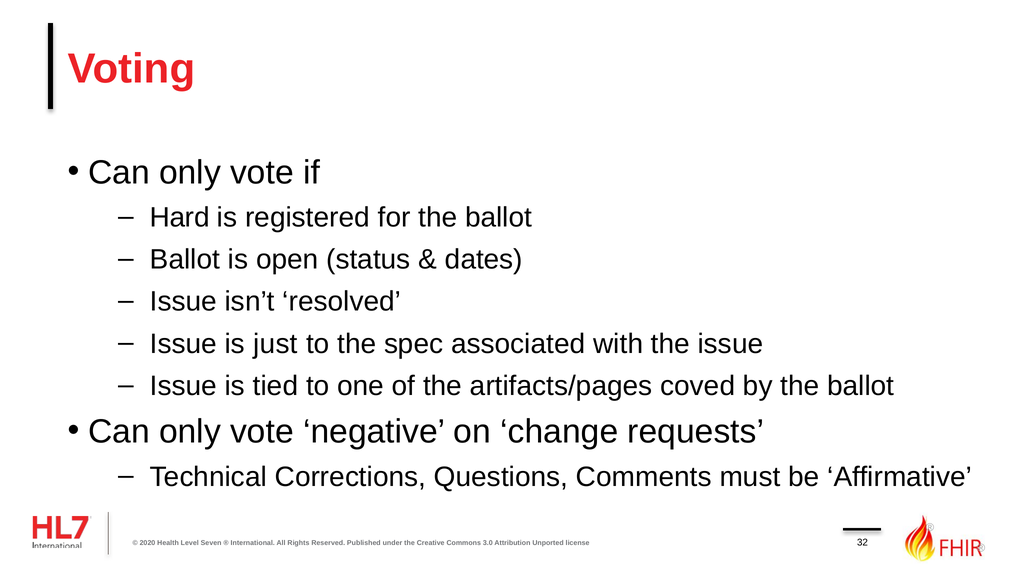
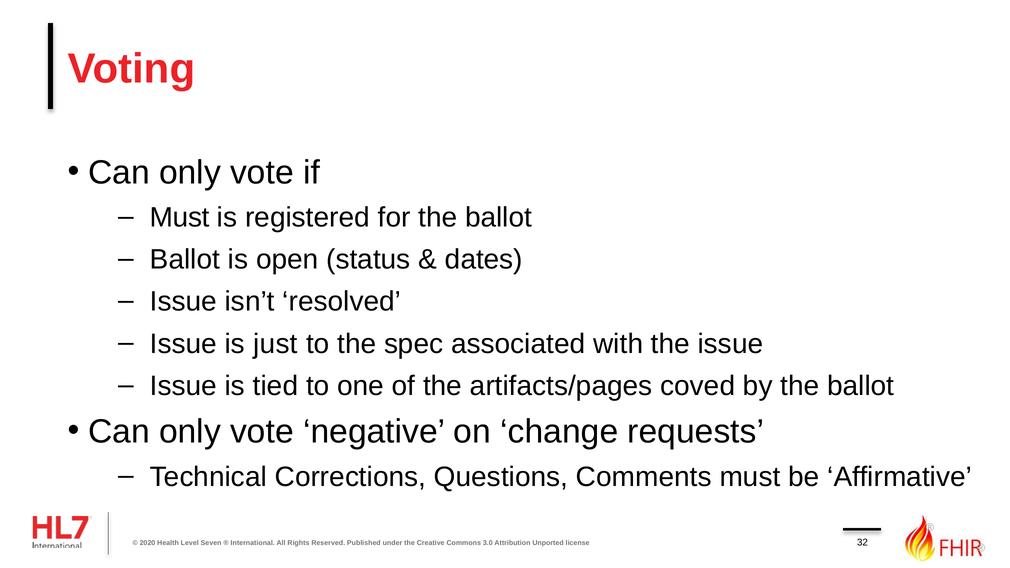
Hard at (180, 218): Hard -> Must
